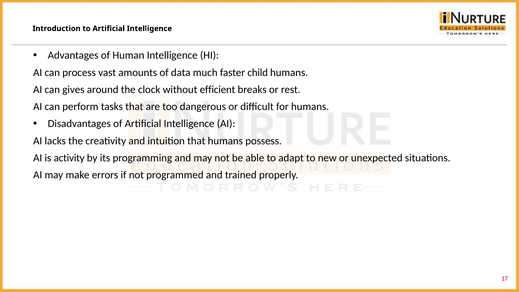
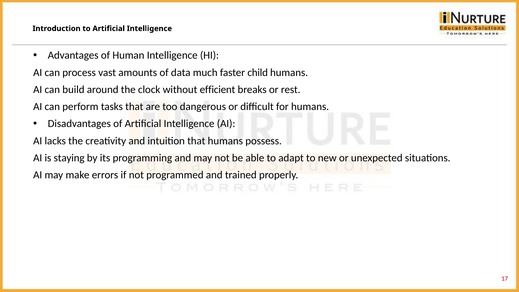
gives: gives -> build
activity: activity -> staying
